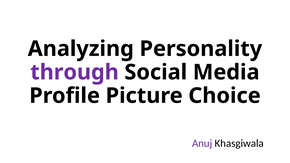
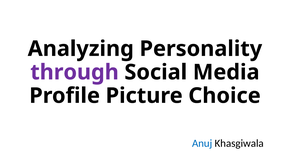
Anuj colour: purple -> blue
